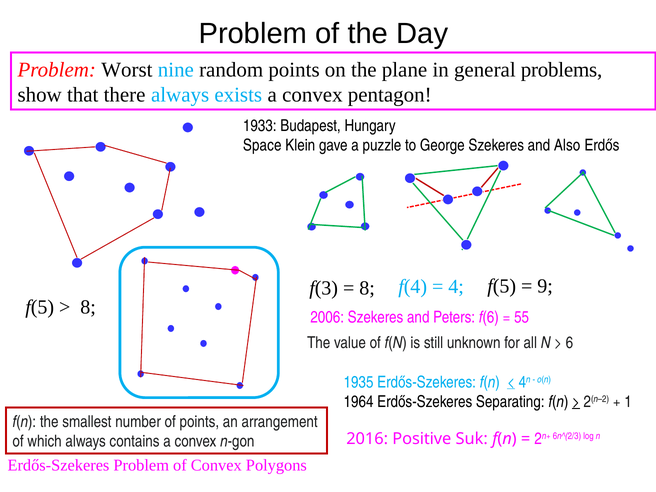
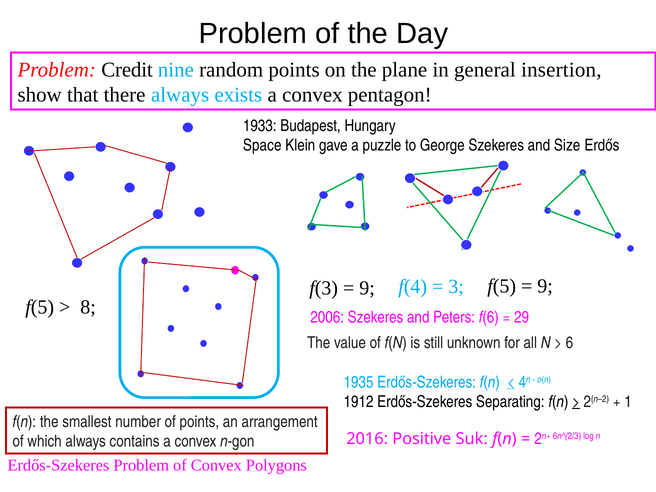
Worst: Worst -> Credit
problems: problems -> insertion
Also: Also -> Size
8 at (367, 288): 8 -> 9
4: 4 -> 3
55: 55 -> 29
1964: 1964 -> 1912
